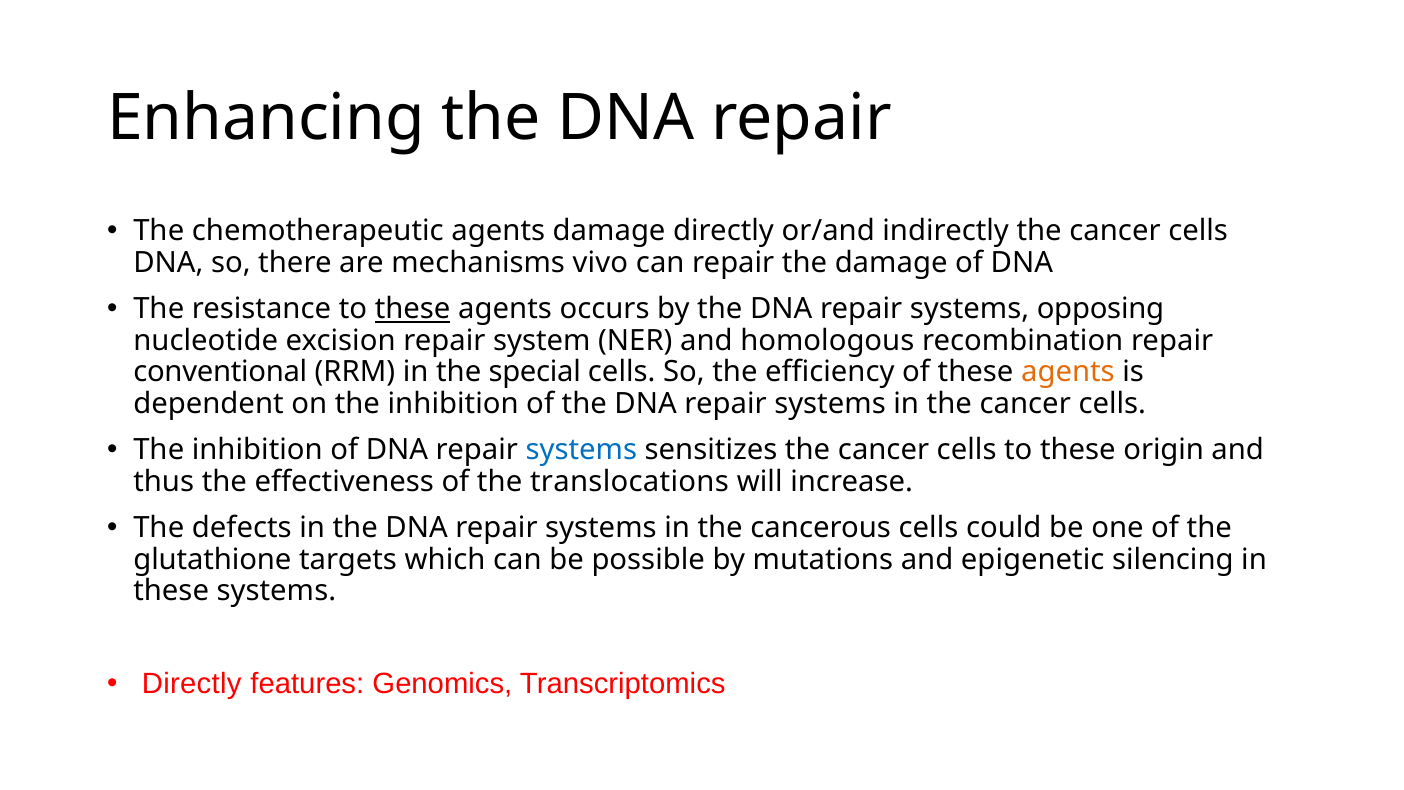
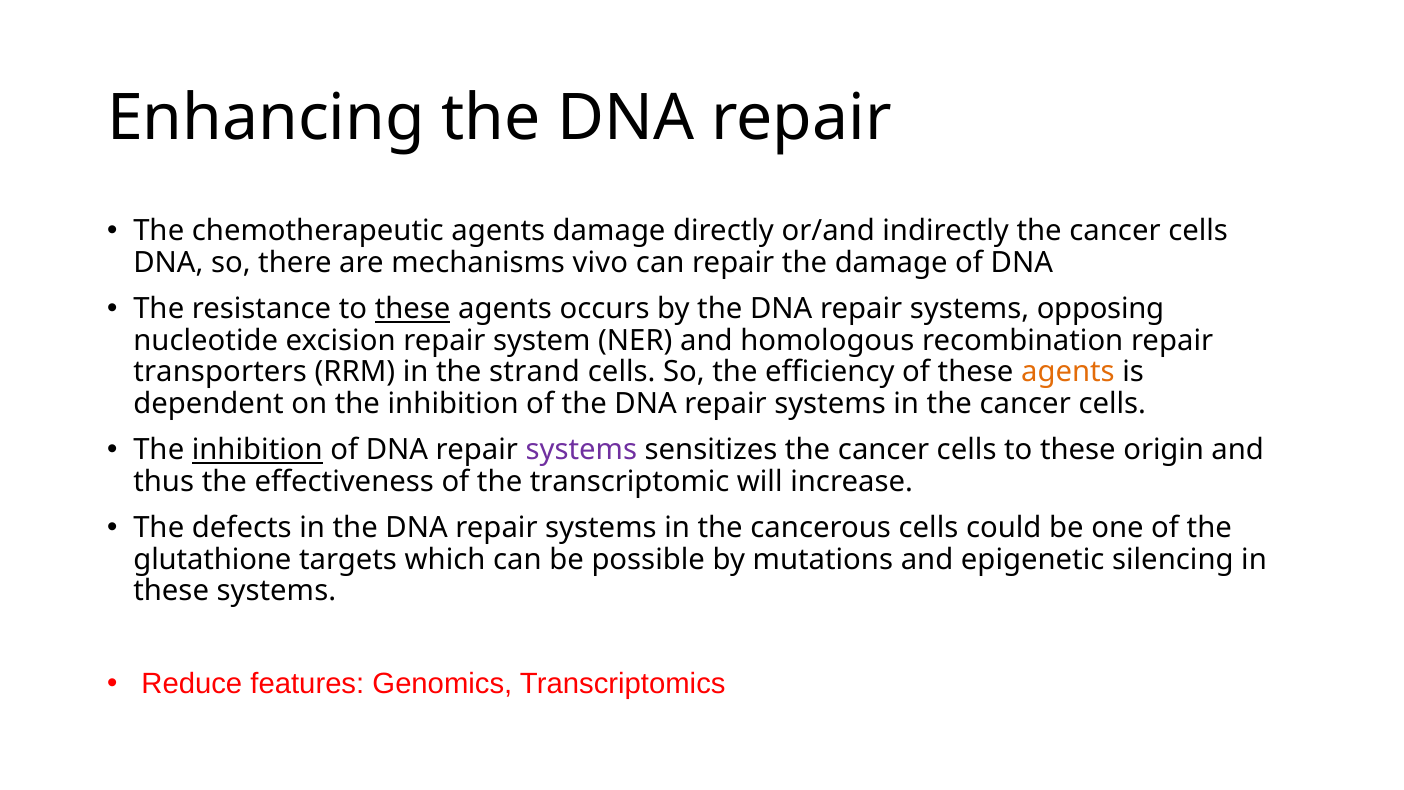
conventional: conventional -> transporters
special: special -> strand
inhibition at (257, 450) underline: none -> present
systems at (581, 450) colour: blue -> purple
translocations: translocations -> transcriptomic
Directly at (192, 683): Directly -> Reduce
